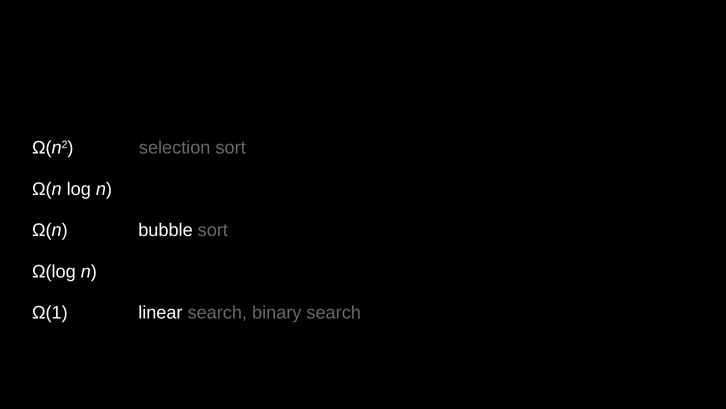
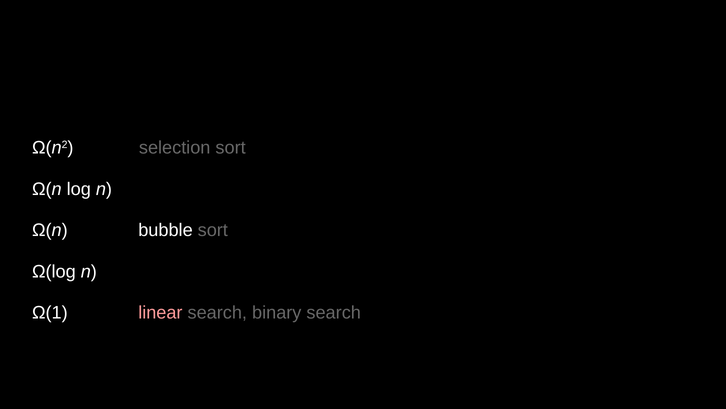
linear colour: white -> pink
